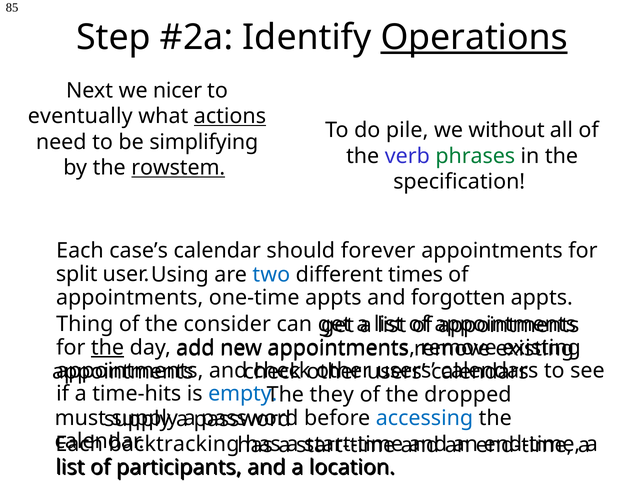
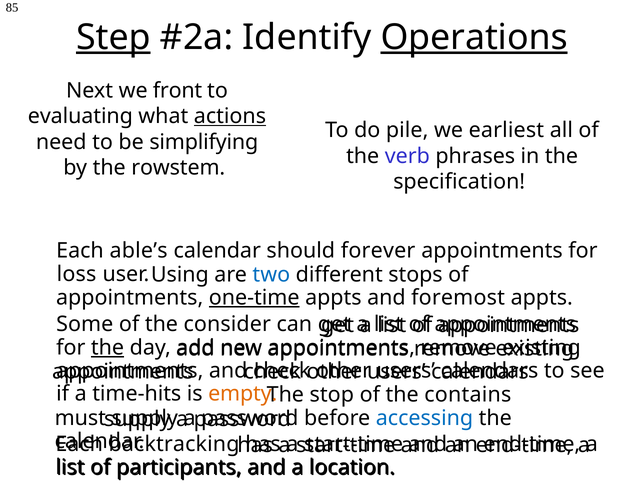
Step underline: none -> present
nicer: nicer -> front
eventually: eventually -> evaluating
without: without -> earliest
phrases colour: green -> black
rowstem underline: present -> none
case’s: case’s -> able’s
split: split -> loss
times: times -> stops
one-time underline: none -> present
forgotten: forgotten -> foremost
Thing: Thing -> Some
empty colour: blue -> orange
they: they -> stop
dropped: dropped -> contains
